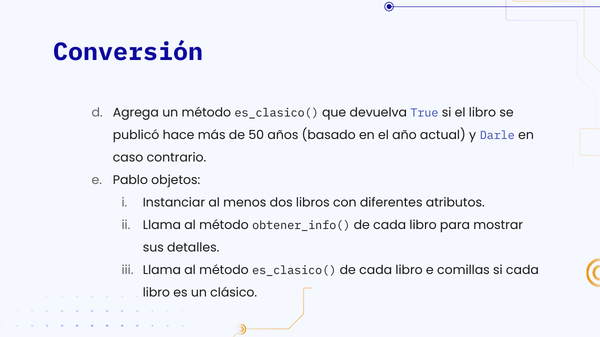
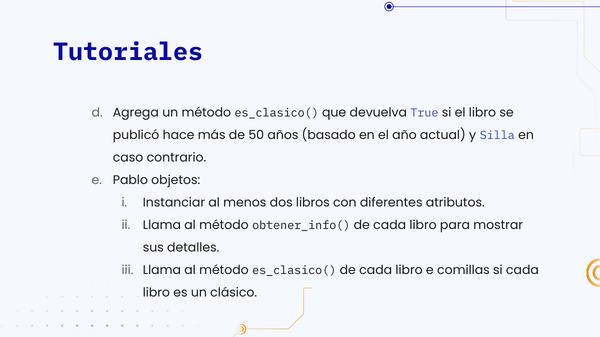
Conversión: Conversión -> Tutoriales
Darle: Darle -> Silla
